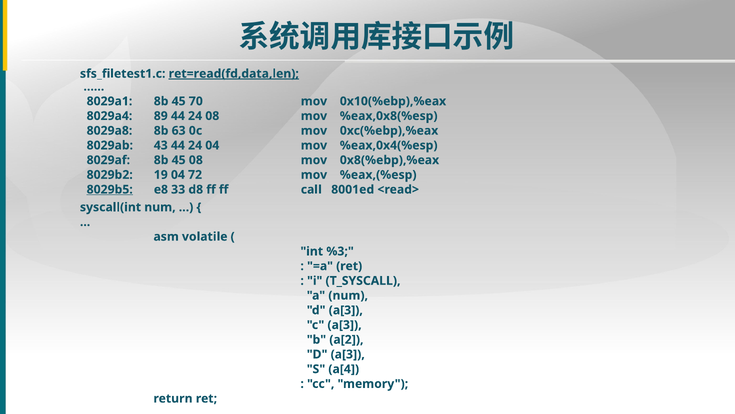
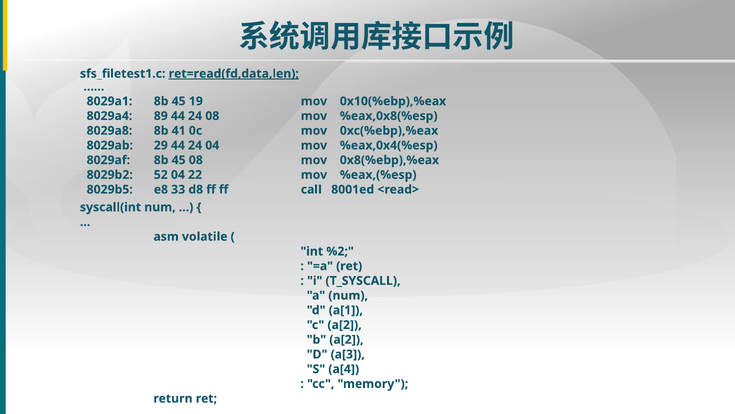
70: 70 -> 19
63: 63 -> 41
43: 43 -> 29
19: 19 -> 52
72: 72 -> 22
8029b5 underline: present -> none
%3: %3 -> %2
a[3 at (346, 310): a[3 -> a[1
c a[3: a[3 -> a[2
